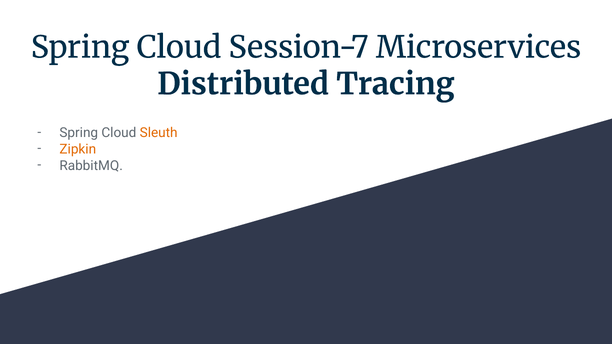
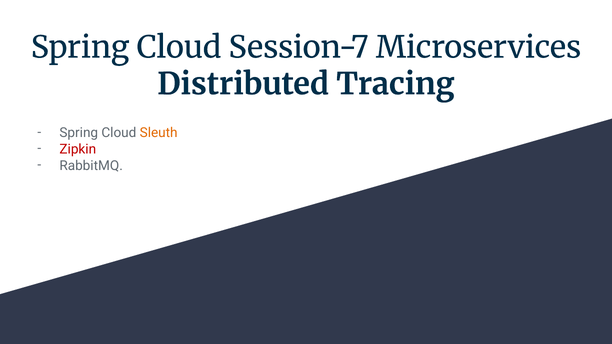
Zipkin colour: orange -> red
